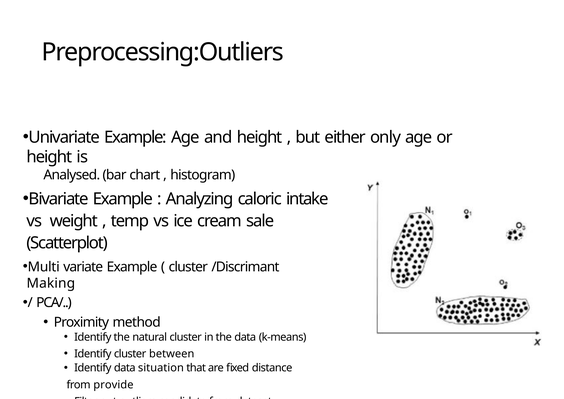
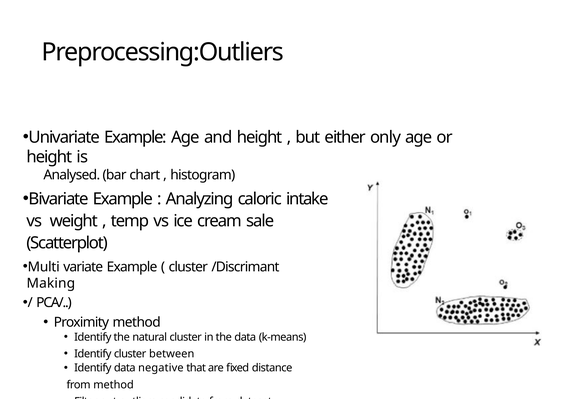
situation: situation -> negative
from provide: provide -> method
